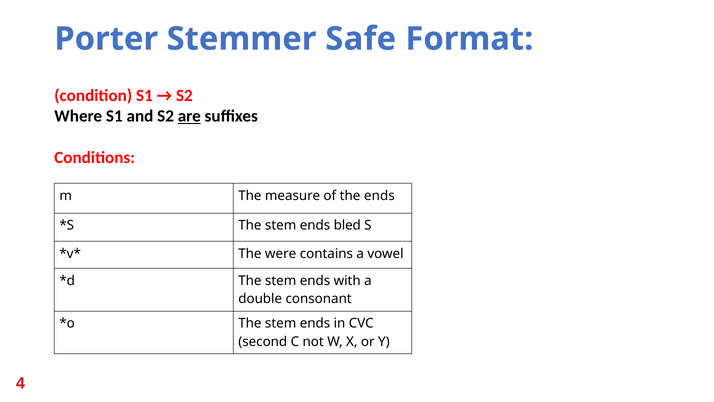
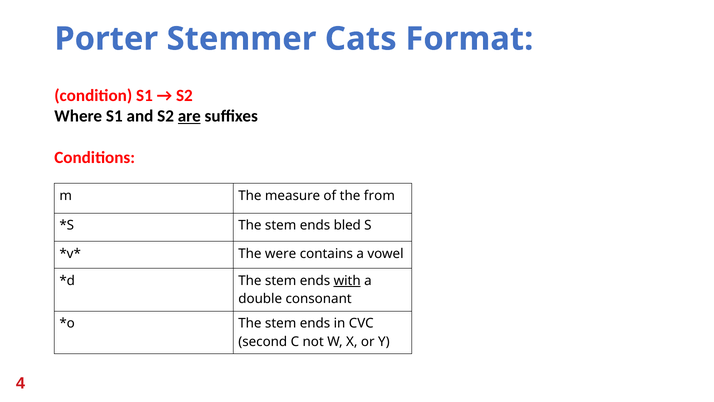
Safe: Safe -> Cats
the ends: ends -> from
with underline: none -> present
